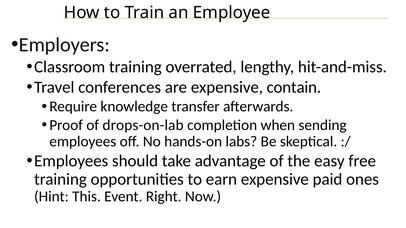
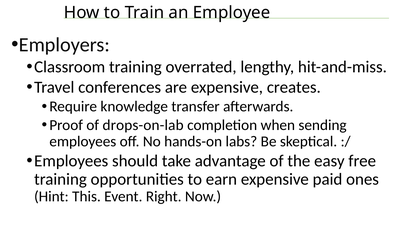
contain: contain -> creates
